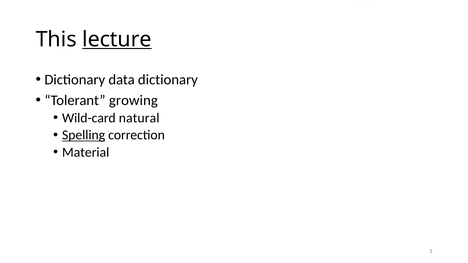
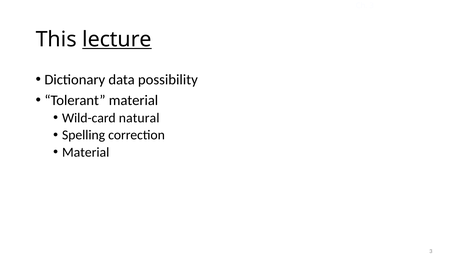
data dictionary: dictionary -> possibility
Tolerant growing: growing -> material
Spelling underline: present -> none
